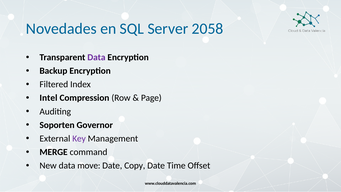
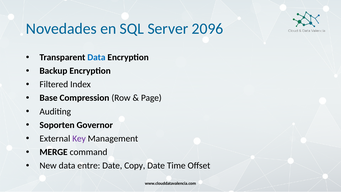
2058: 2058 -> 2096
Data at (96, 57) colour: purple -> blue
Intel: Intel -> Base
move: move -> entre
